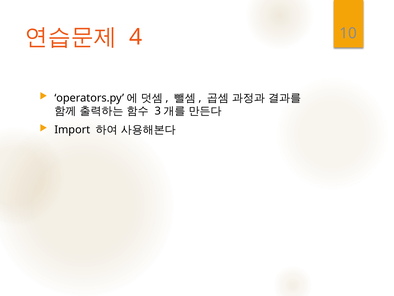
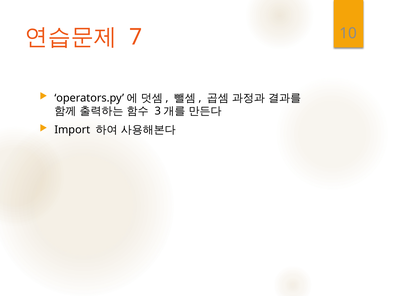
4: 4 -> 7
